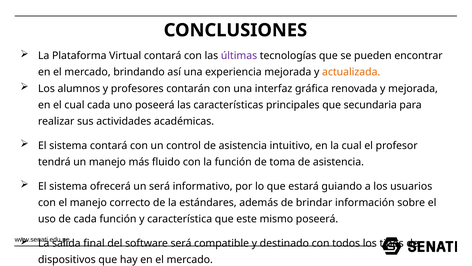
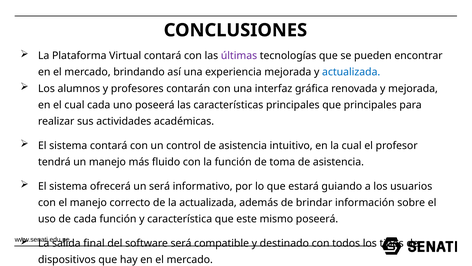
actualizada at (351, 72) colour: orange -> blue
que secundaria: secundaria -> principales
la estándares: estándares -> actualizada
